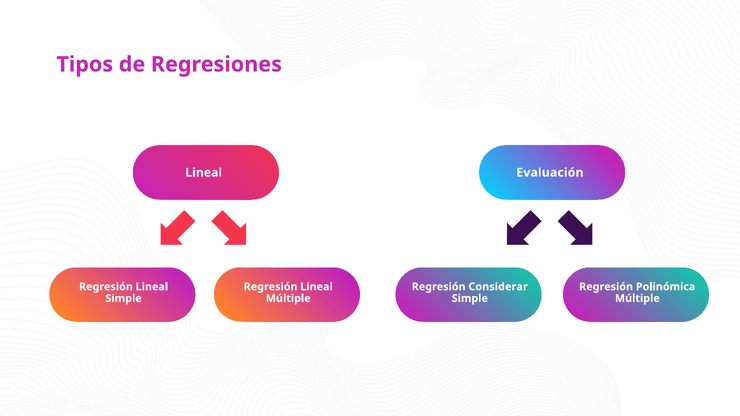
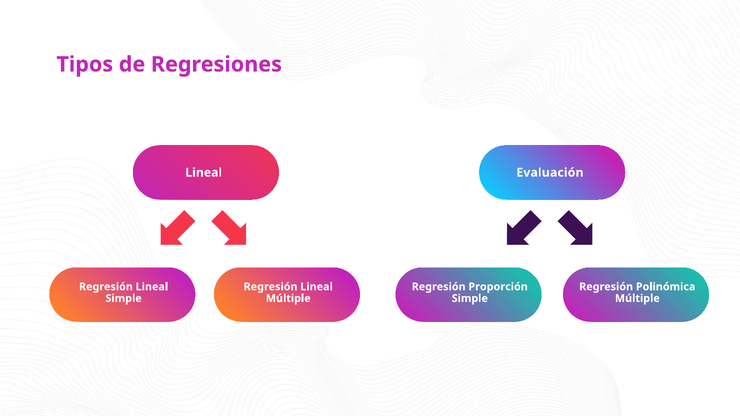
Considerar: Considerar -> Proporción
